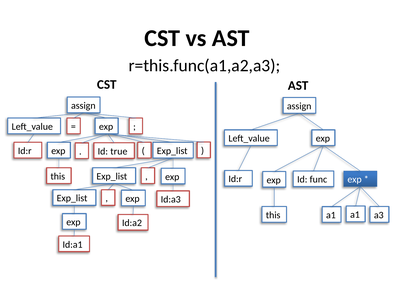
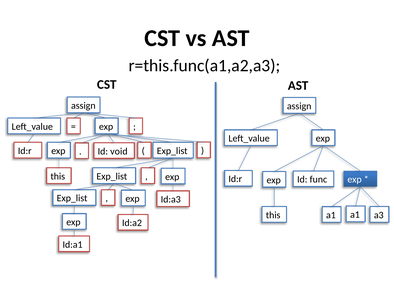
true: true -> void
